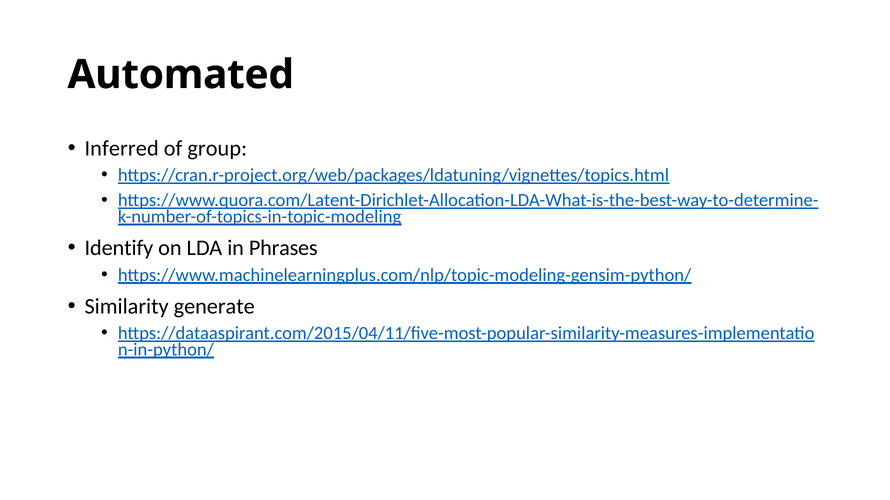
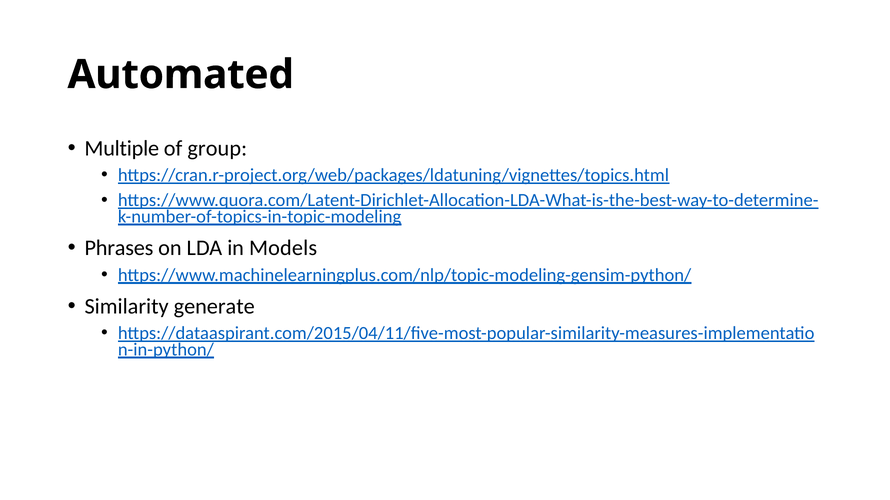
Inferred: Inferred -> Multiple
Identify: Identify -> Phrases
Phrases: Phrases -> Models
